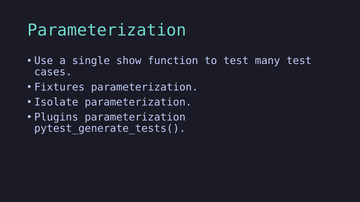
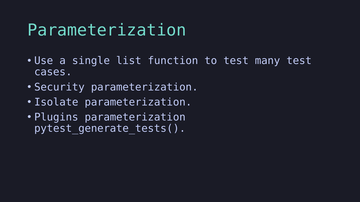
show: show -> list
Fixtures: Fixtures -> Security
